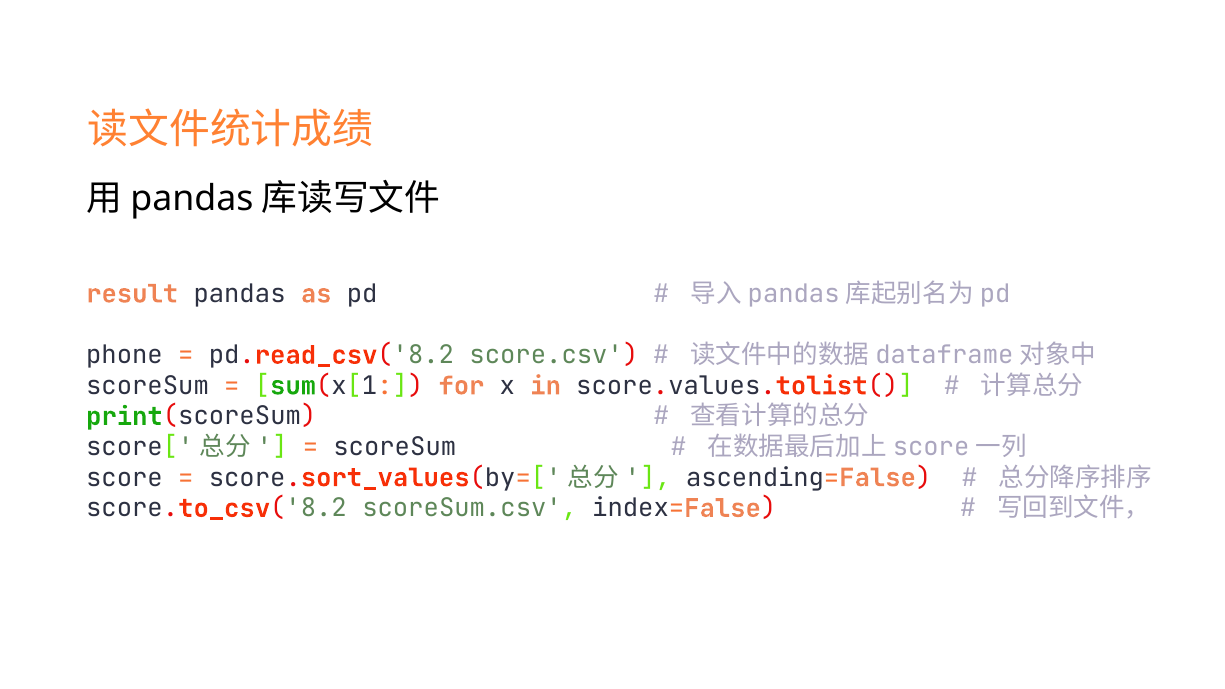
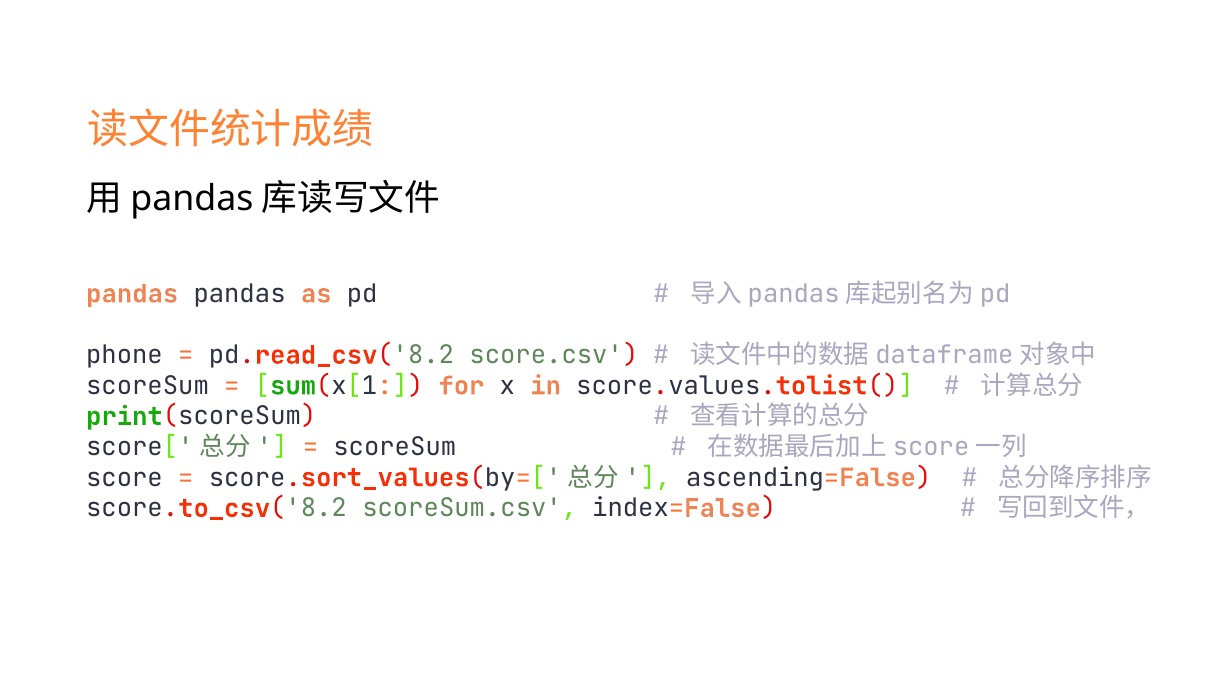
result at (132, 294): result -> pandas
